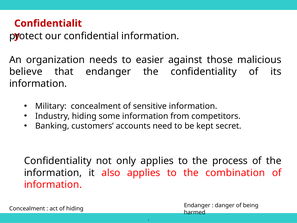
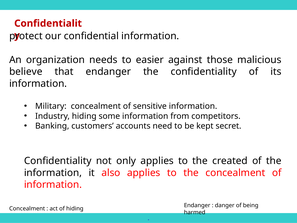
process: process -> created
the combination: combination -> concealment
